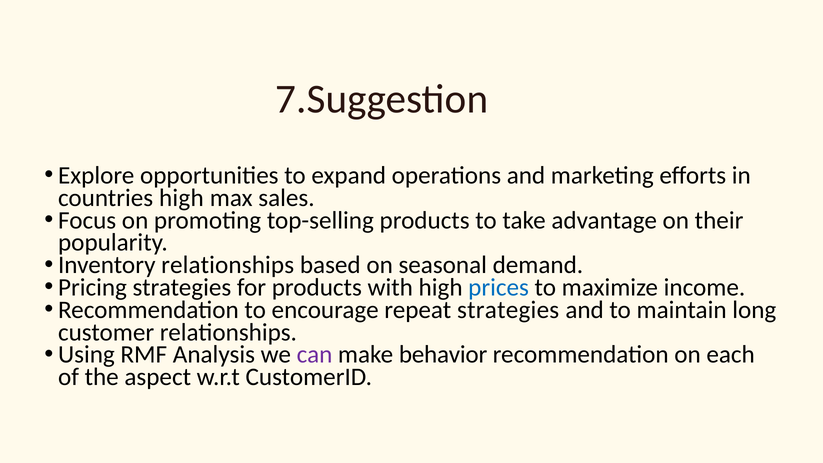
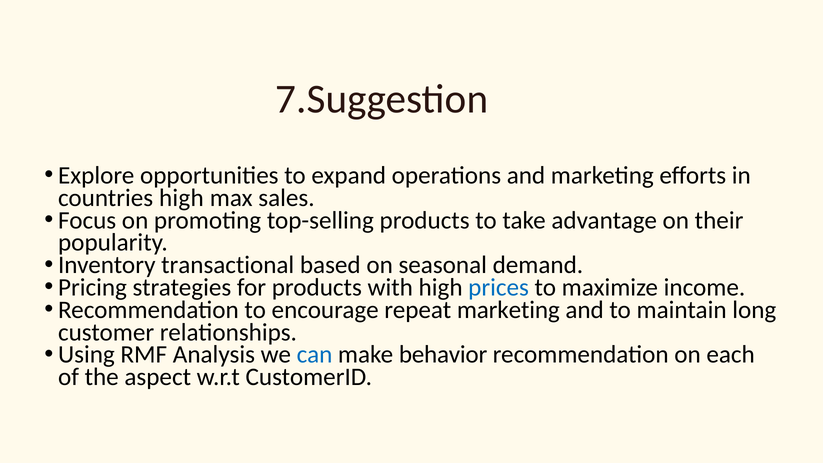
Inventory relationships: relationships -> transactional
repeat strategies: strategies -> marketing
can colour: purple -> blue
